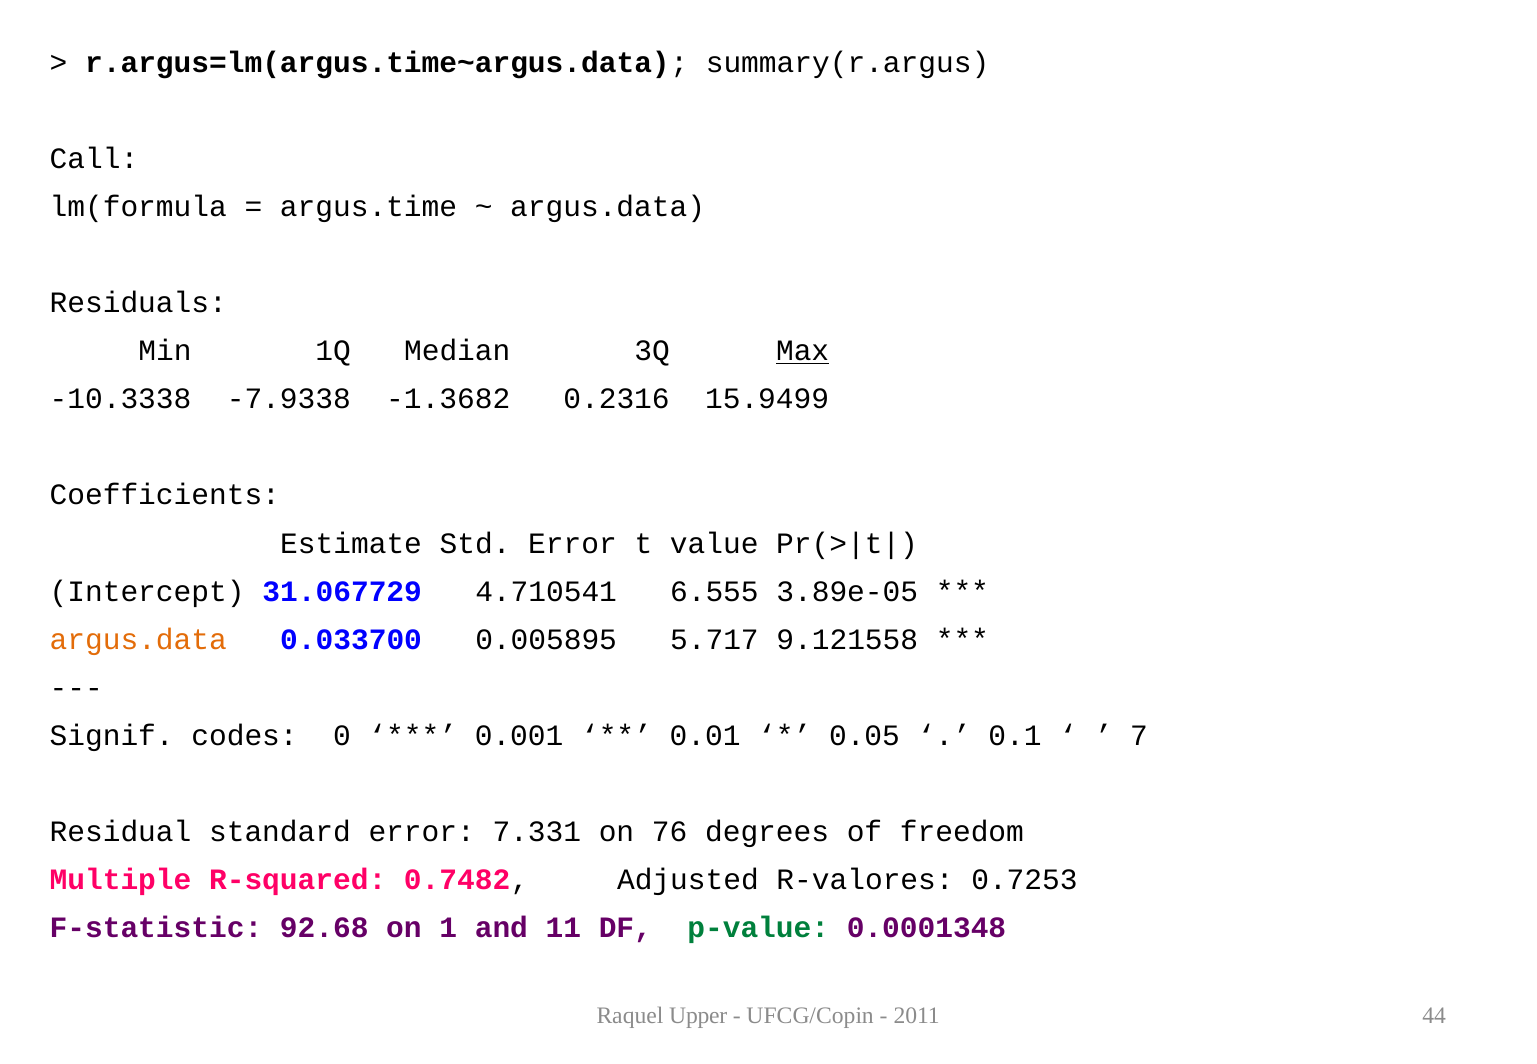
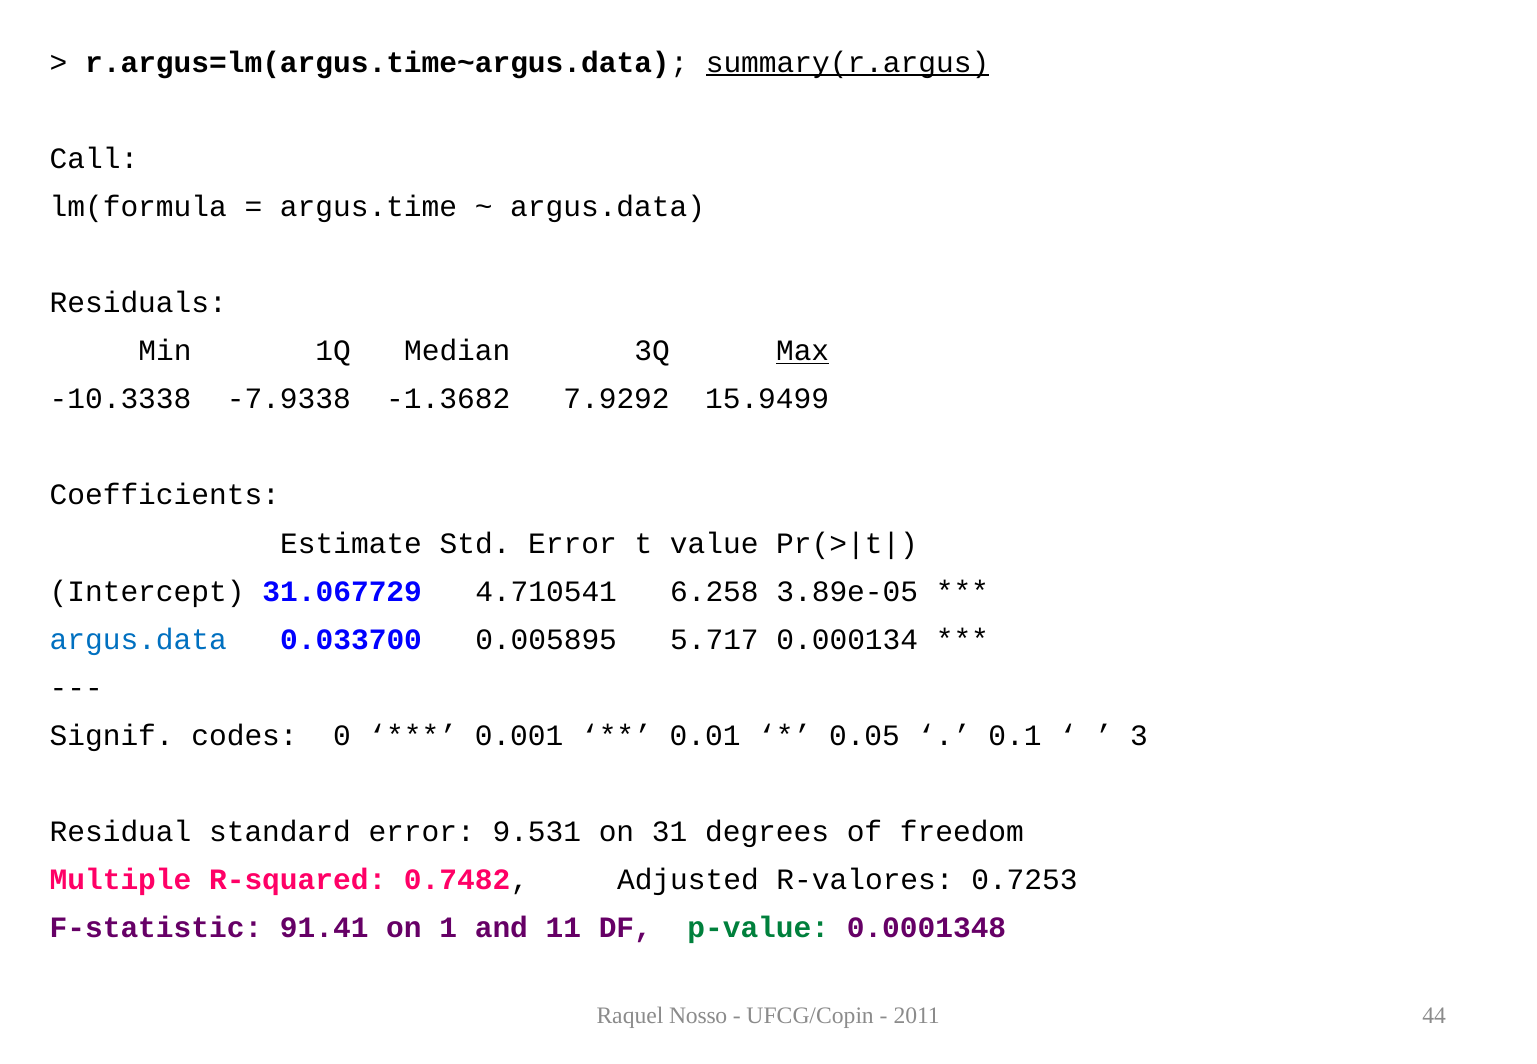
summary(r.argus underline: none -> present
0.2316: 0.2316 -> 7.9292
6.555: 6.555 -> 6.258
argus.data at (138, 639) colour: orange -> blue
9.121558: 9.121558 -> 0.000134
7: 7 -> 3
7.331: 7.331 -> 9.531
76: 76 -> 31
92.68: 92.68 -> 91.41
Upper: Upper -> Nosso
